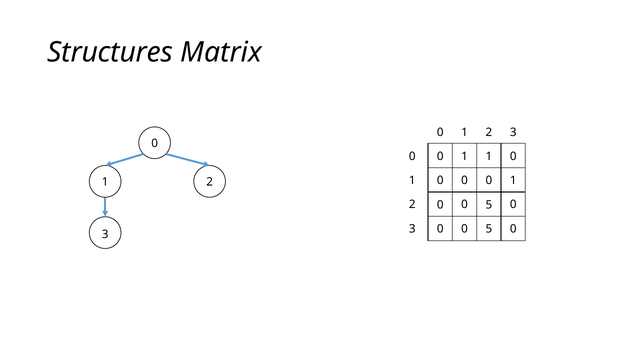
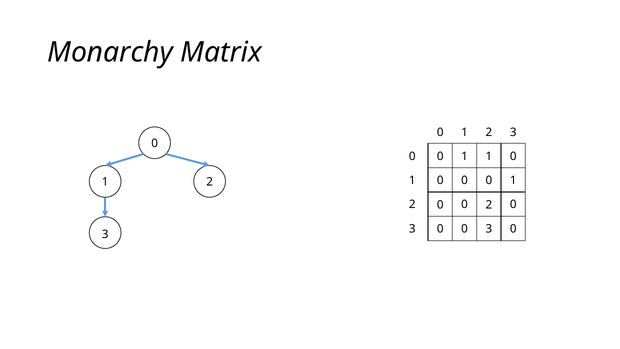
Structures: Structures -> Monarchy
5 at (489, 205): 5 -> 2
5 at (489, 229): 5 -> 3
